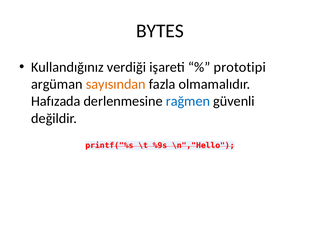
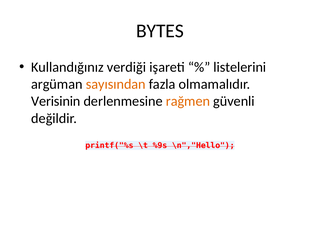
prototipi: prototipi -> listelerini
Hafızada: Hafızada -> Verisinin
rağmen colour: blue -> orange
